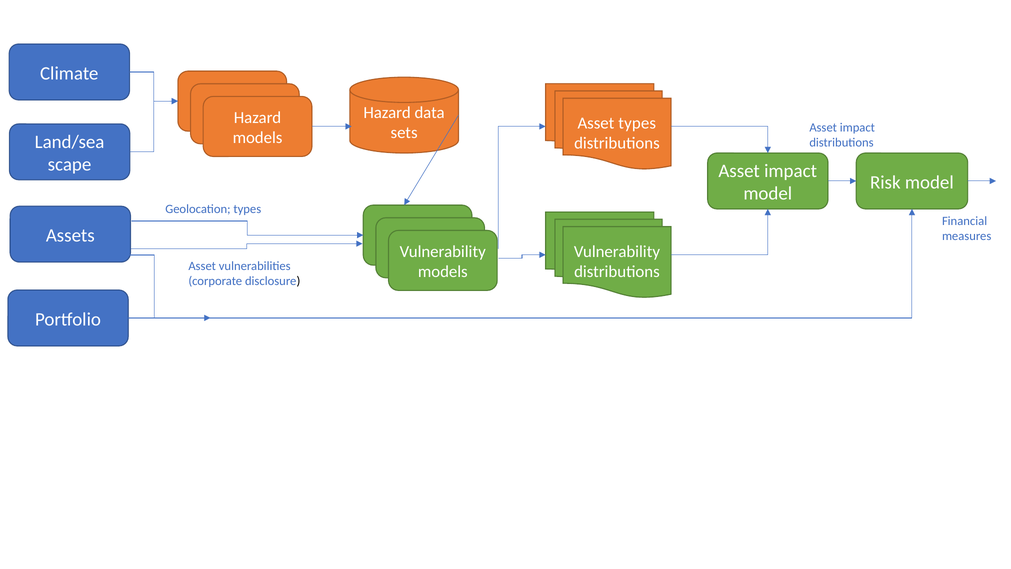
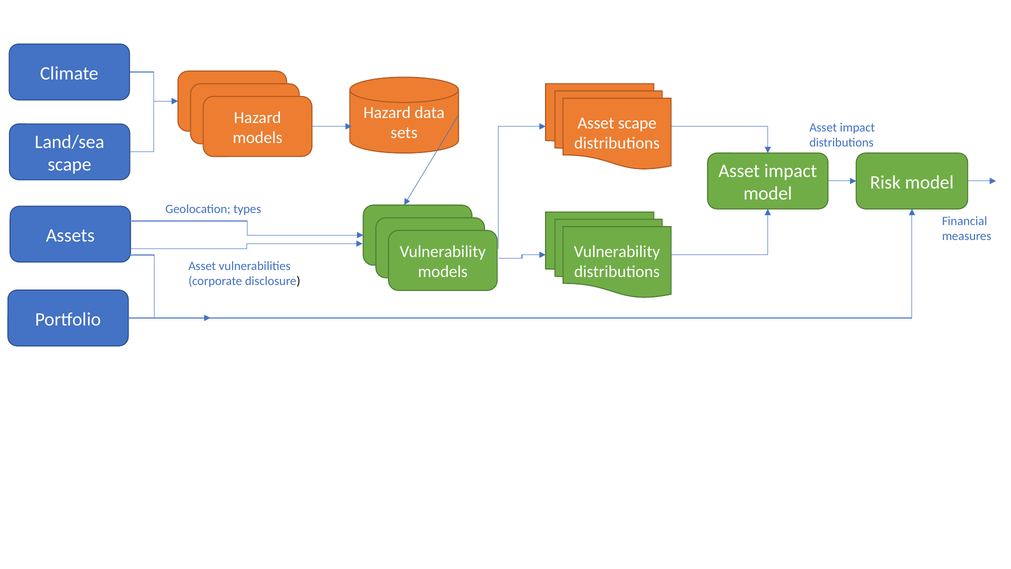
Asset types: types -> scape
